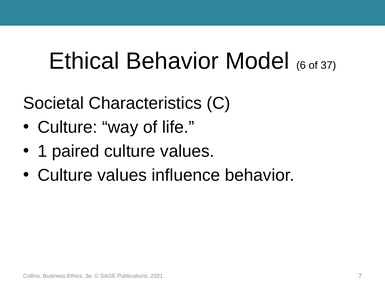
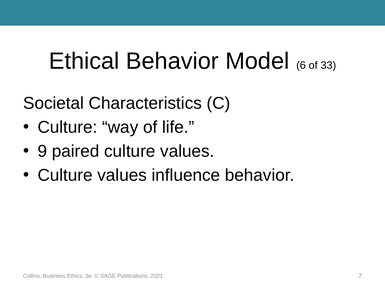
37: 37 -> 33
1: 1 -> 9
